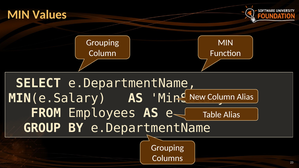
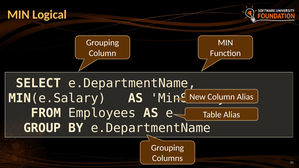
Values: Values -> Logical
